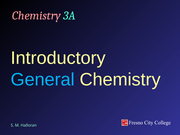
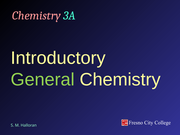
General colour: light blue -> light green
